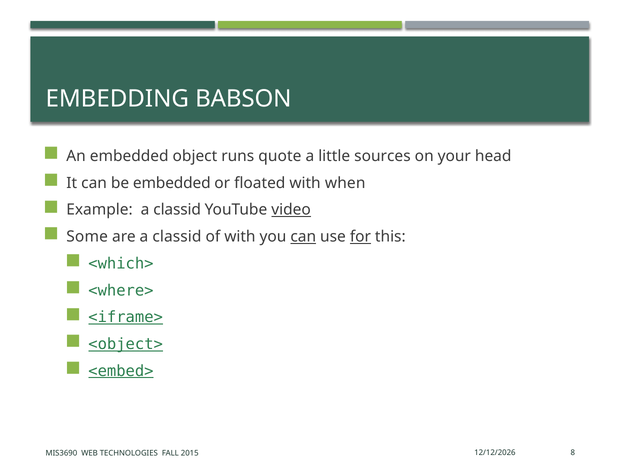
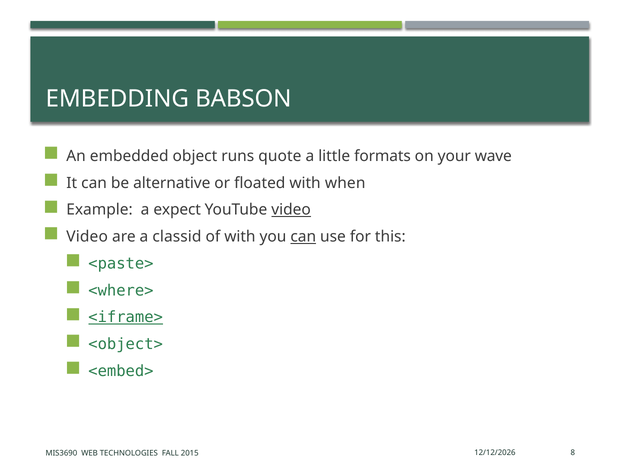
sources: sources -> formats
head: head -> wave
be embedded: embedded -> alternative
Example a classid: classid -> expect
Some at (87, 237): Some -> Video
for underline: present -> none
<which>: <which> -> <paste>
<object> underline: present -> none
<embed> underline: present -> none
